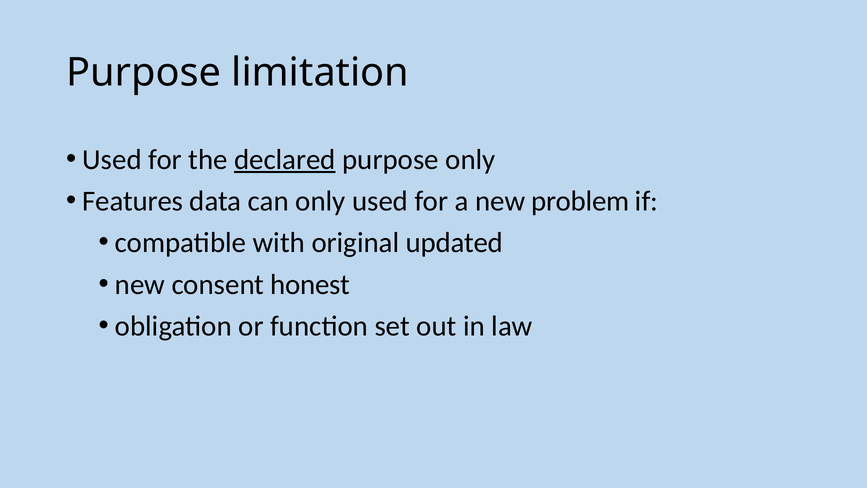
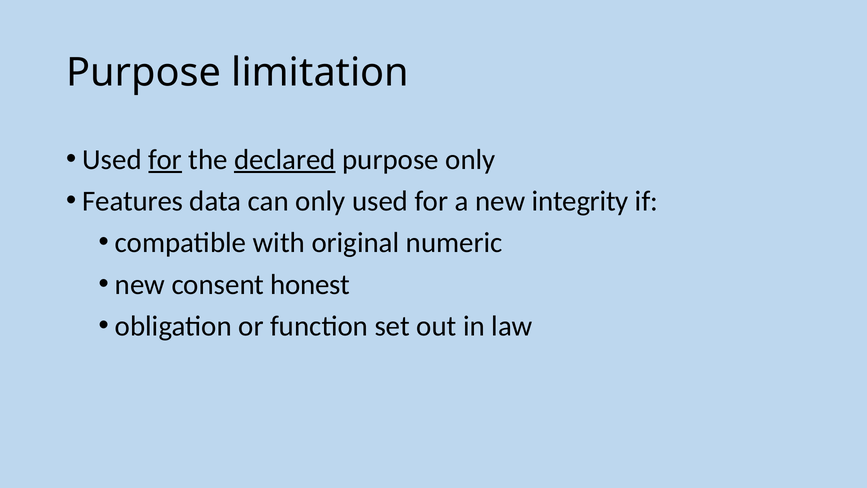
for at (165, 159) underline: none -> present
problem: problem -> integrity
updated: updated -> numeric
